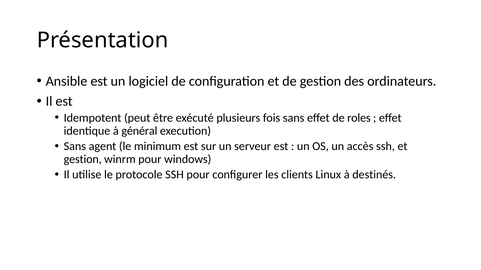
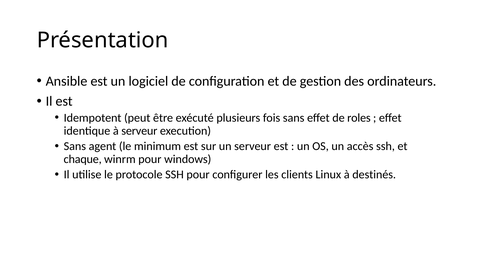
à général: général -> serveur
gestion at (83, 160): gestion -> chaque
